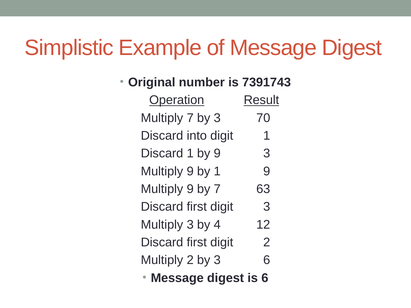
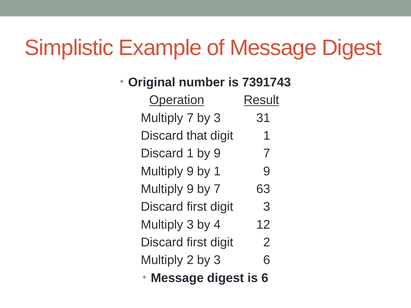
70: 70 -> 31
into: into -> that
9 3: 3 -> 7
